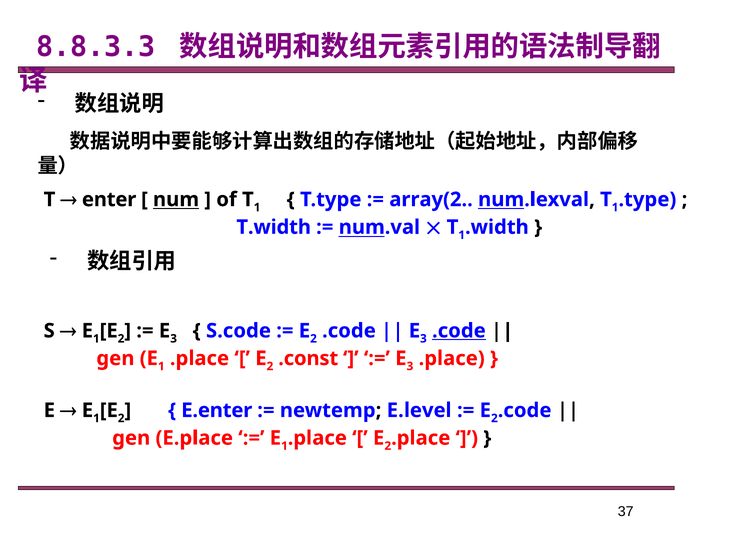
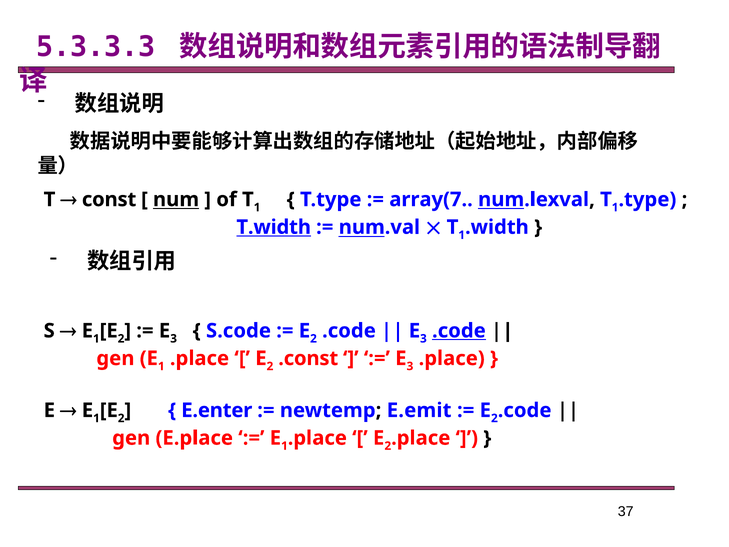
8.8.3.3: 8.8.3.3 -> 5.3.3.3
enter: enter -> const
array(2: array(2 -> array(7
T.width underline: none -> present
E.level: E.level -> E.emit
